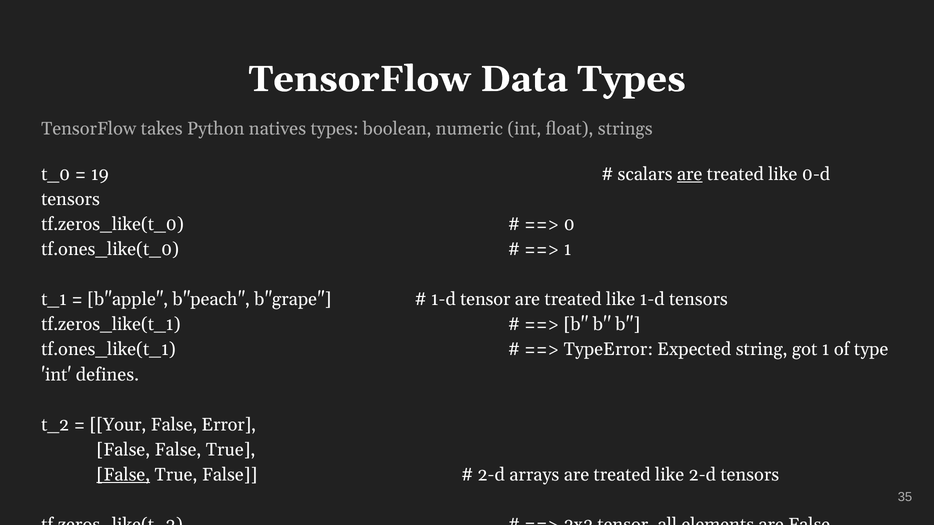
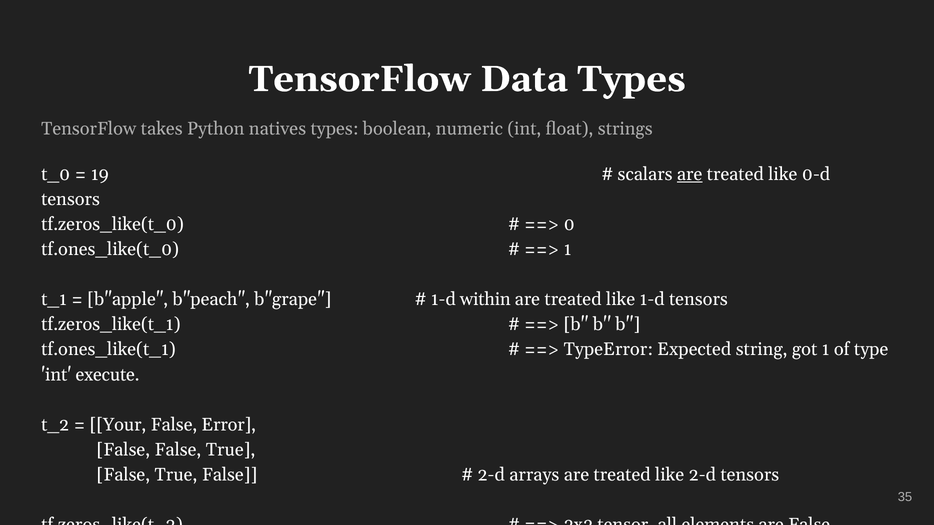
1-d tensor: tensor -> within
defines: defines -> execute
False at (123, 475) underline: present -> none
